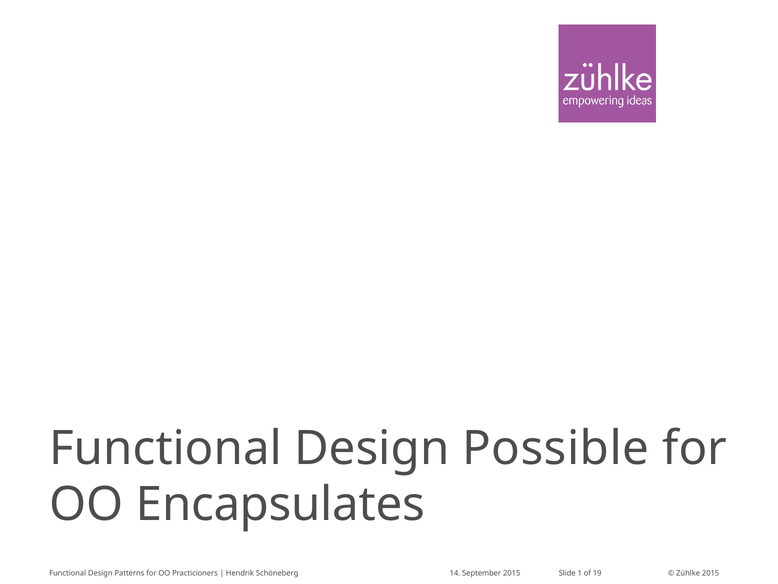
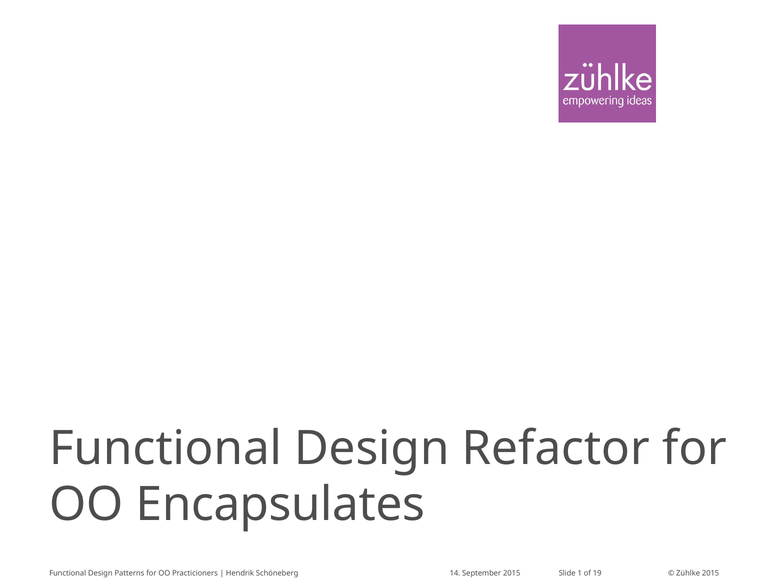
Possible: Possible -> Refactor
